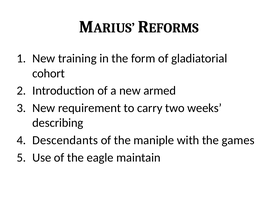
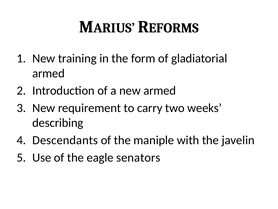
cohort at (49, 73): cohort -> armed
games: games -> javelin
maintain: maintain -> senators
